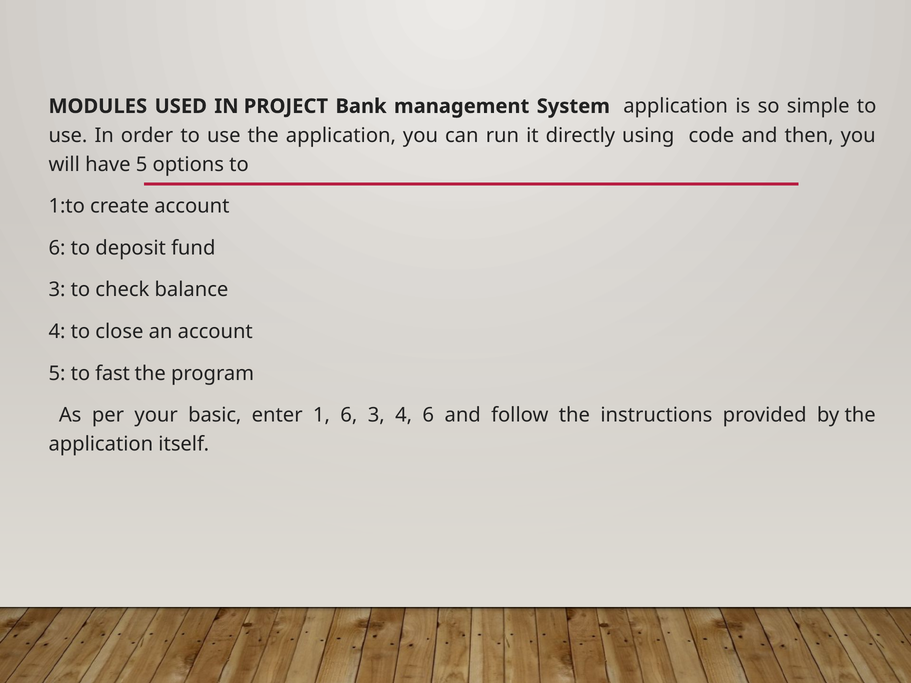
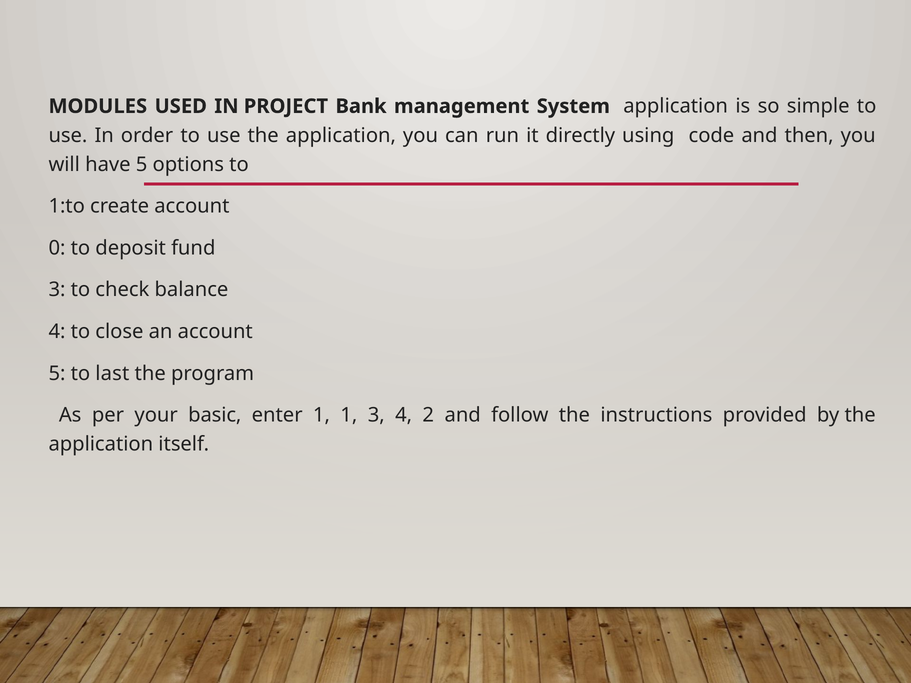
6 at (57, 248): 6 -> 0
fast: fast -> last
1 6: 6 -> 1
4 6: 6 -> 2
